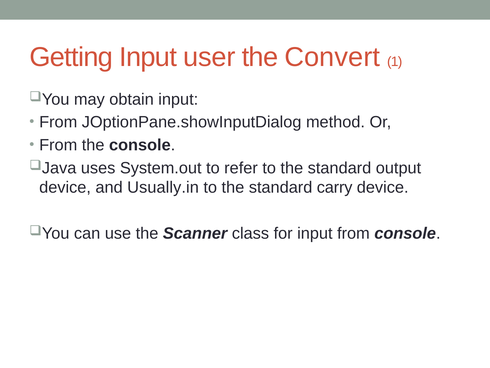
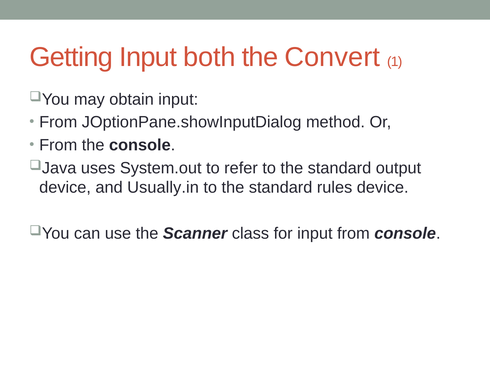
user: user -> both
carry: carry -> rules
